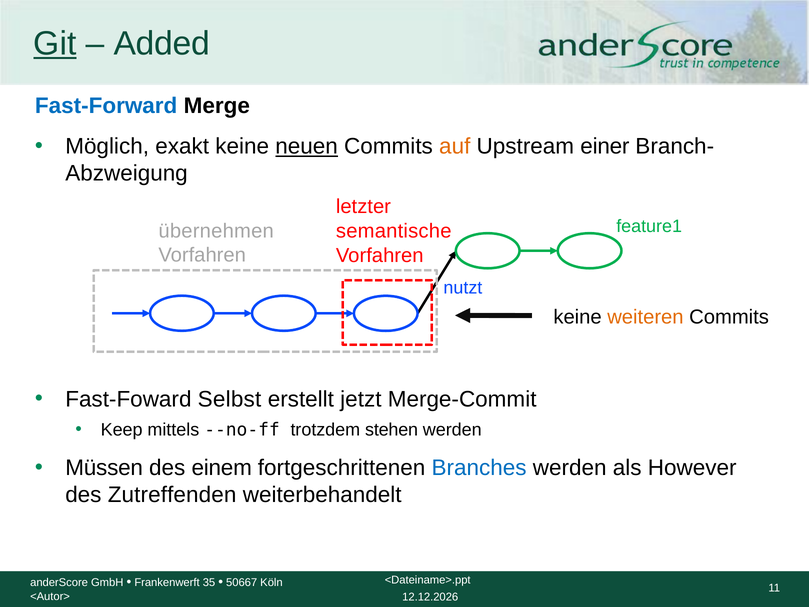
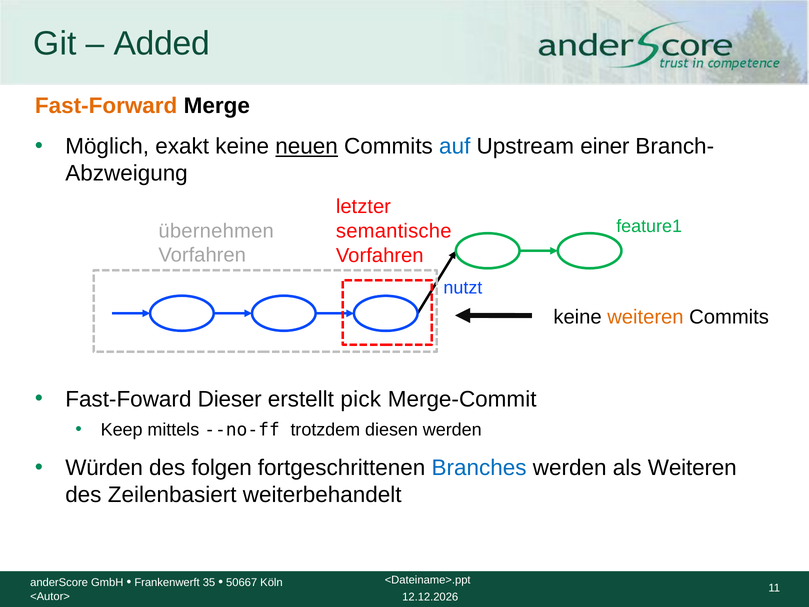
Git underline: present -> none
Fast-Forward colour: blue -> orange
auf colour: orange -> blue
Selbst: Selbst -> Dieser
jetzt: jetzt -> pick
stehen: stehen -> diesen
Müssen: Müssen -> Würden
einem: einem -> folgen
als However: However -> Weiteren
Zutreffenden: Zutreffenden -> Zeilenbasiert
